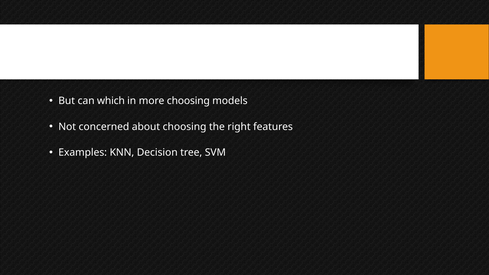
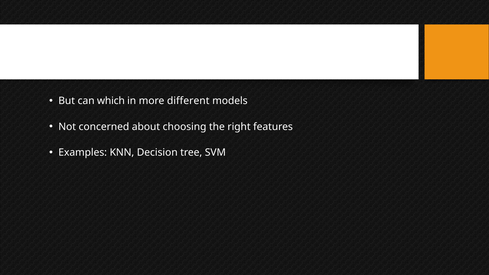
more choosing: choosing -> different
